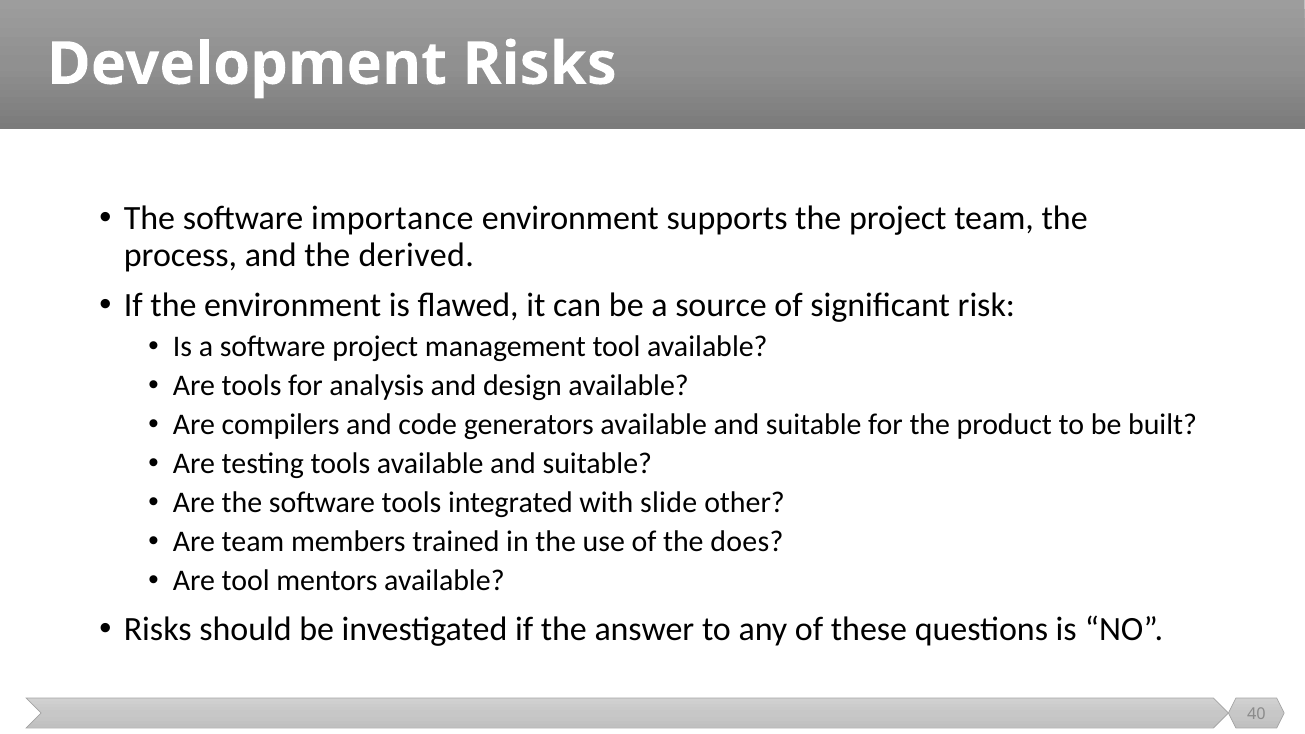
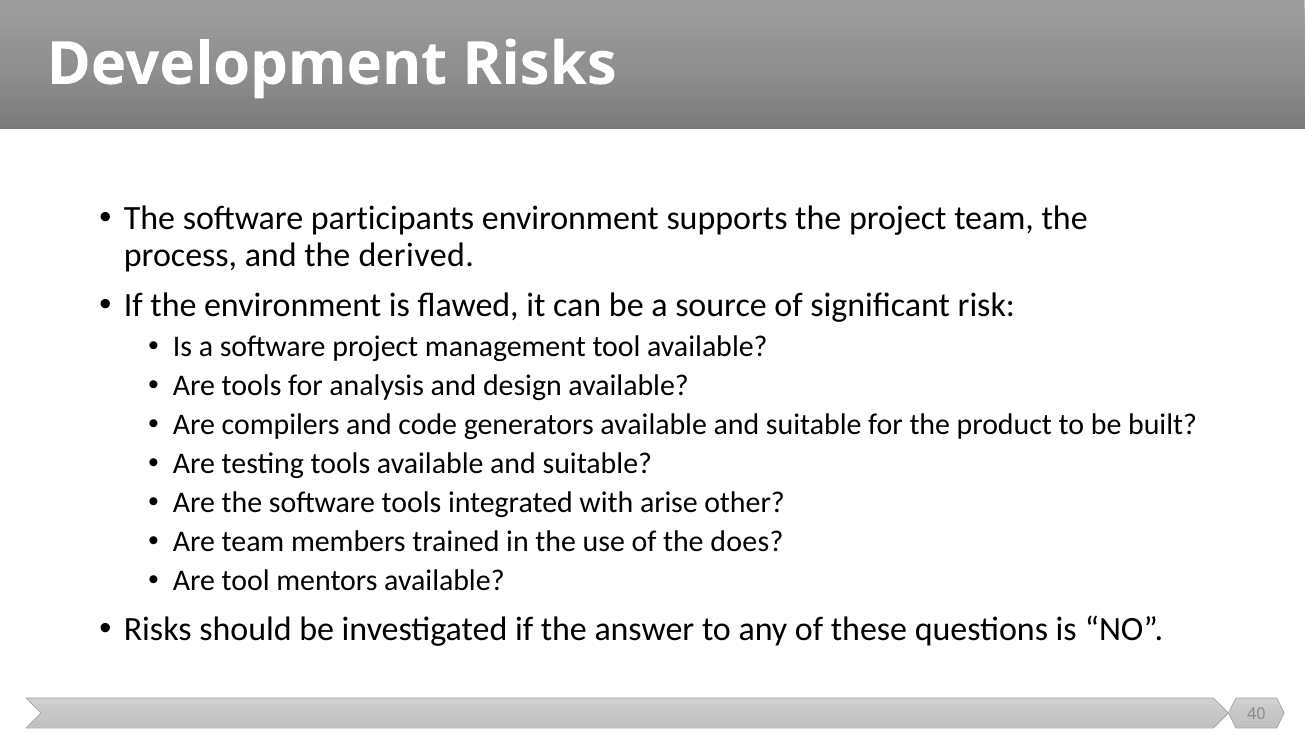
importance: importance -> participants
slide: slide -> arise
